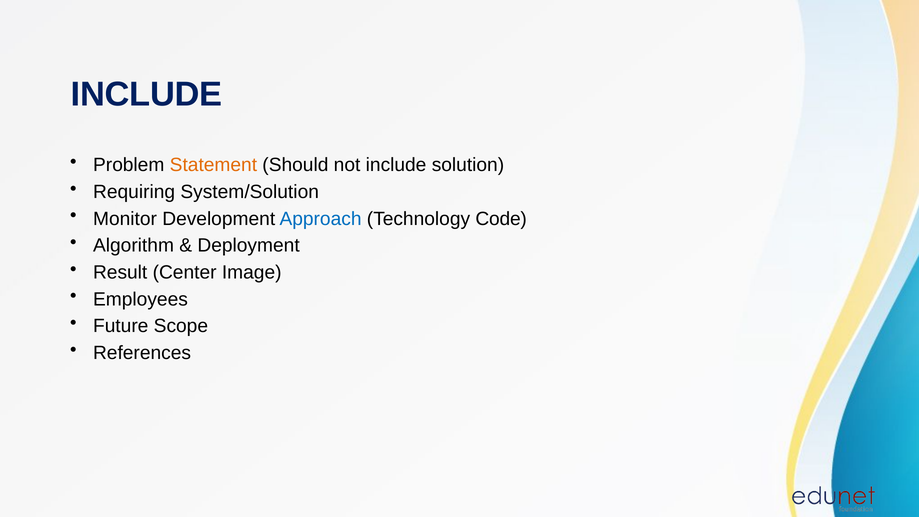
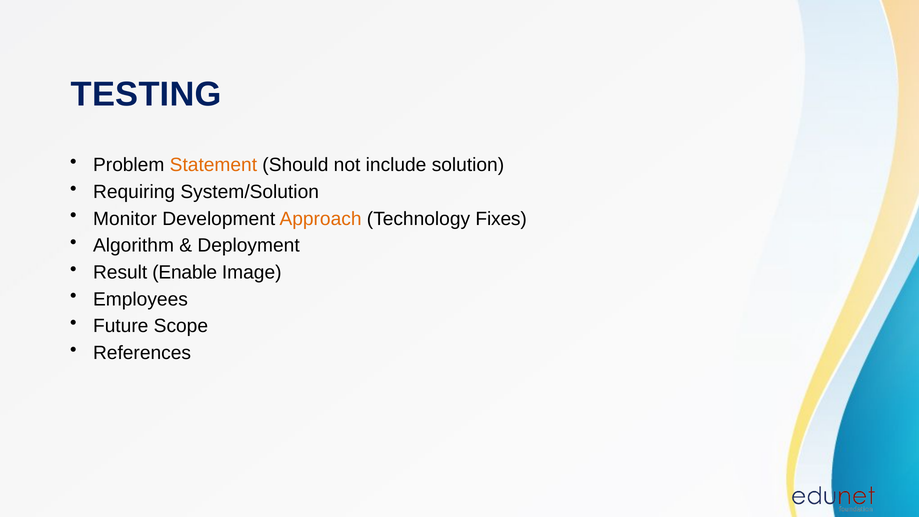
INCLUDE at (146, 94): INCLUDE -> TESTING
Approach colour: blue -> orange
Code: Code -> Fixes
Center: Center -> Enable
